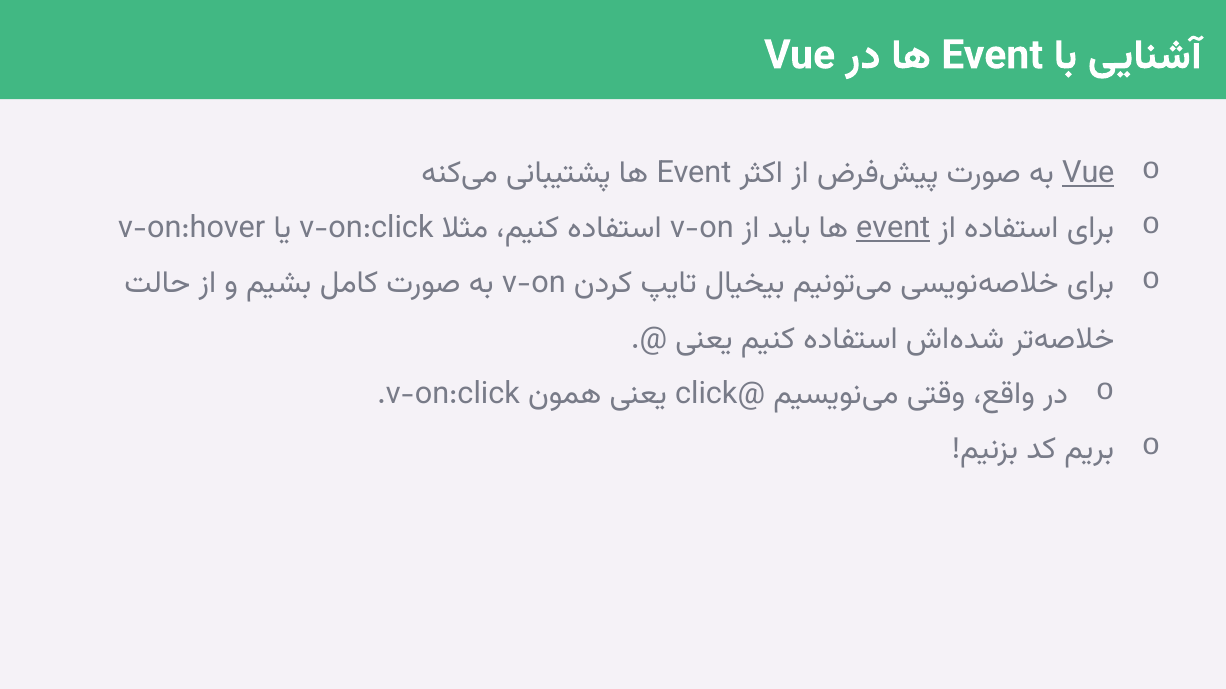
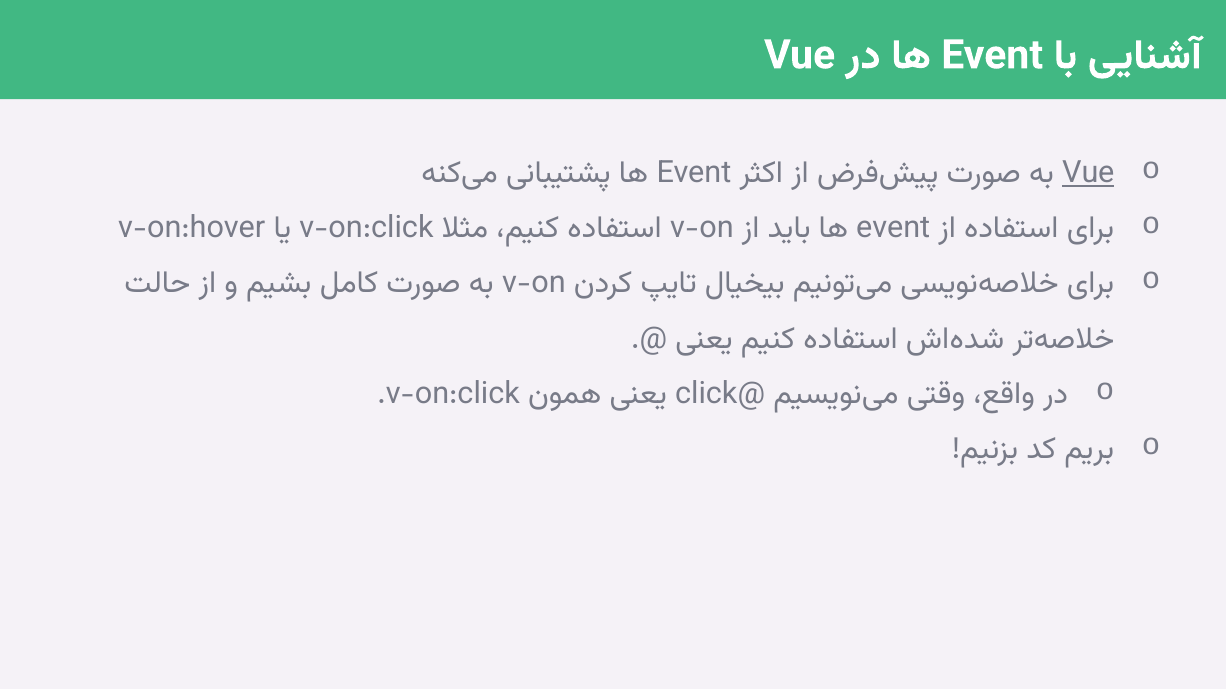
event at (893, 228) underline: present -> none
